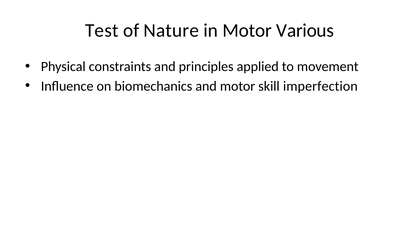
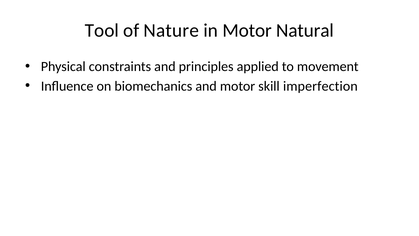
Test: Test -> Tool
Various: Various -> Natural
